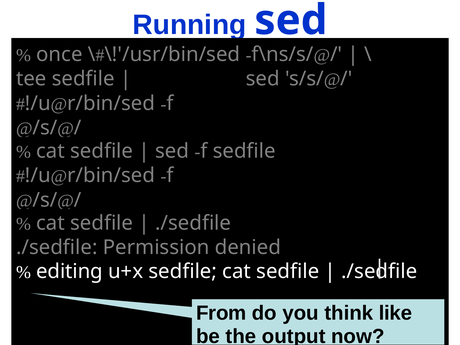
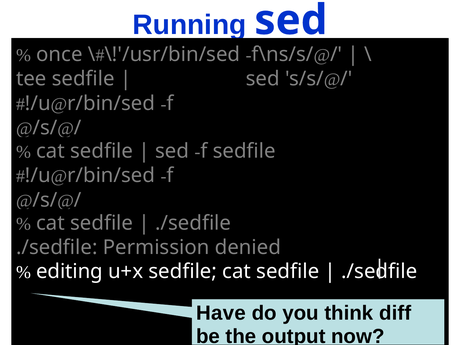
From: From -> Have
like: like -> diff
